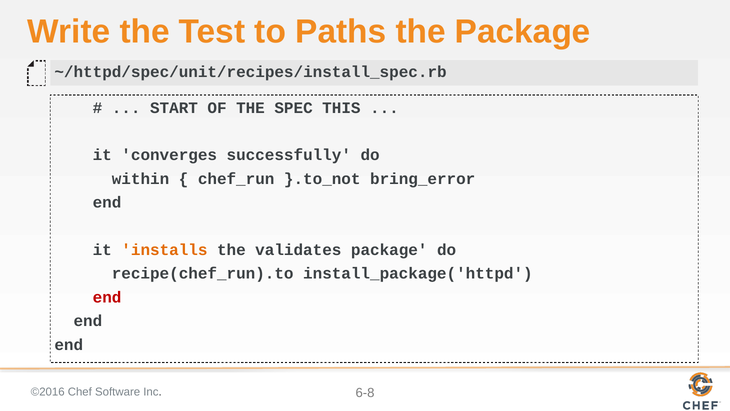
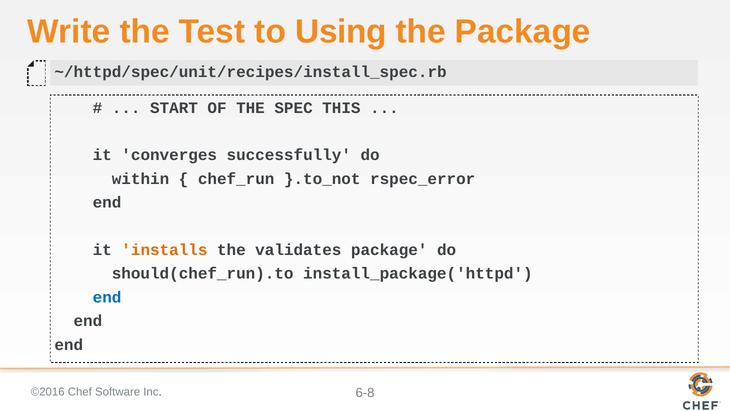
Paths: Paths -> Using
bring_error: bring_error -> rspec_error
recipe(chef_run).to: recipe(chef_run).to -> should(chef_run).to
end at (107, 297) colour: red -> blue
